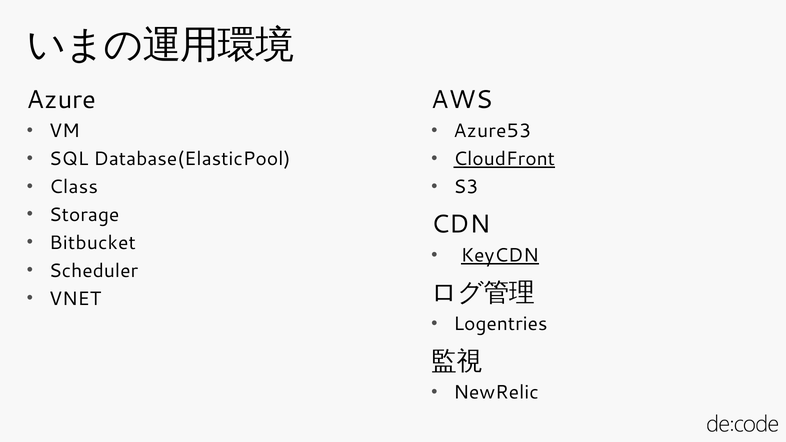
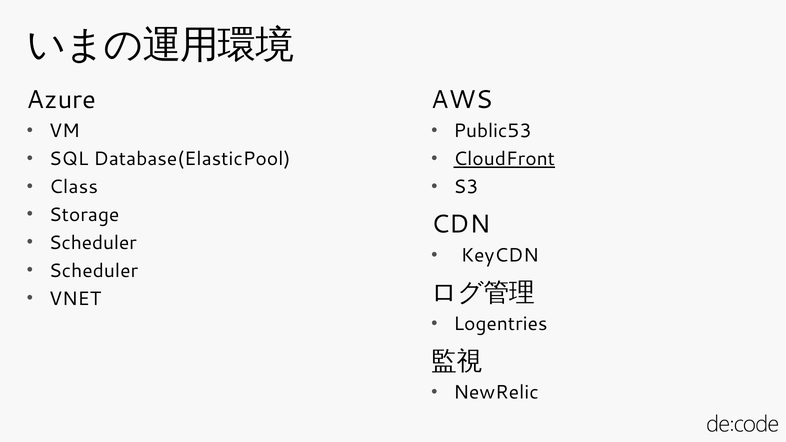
Azure53: Azure53 -> Public53
Bitbucket at (93, 243): Bitbucket -> Scheduler
KeyCDN underline: present -> none
